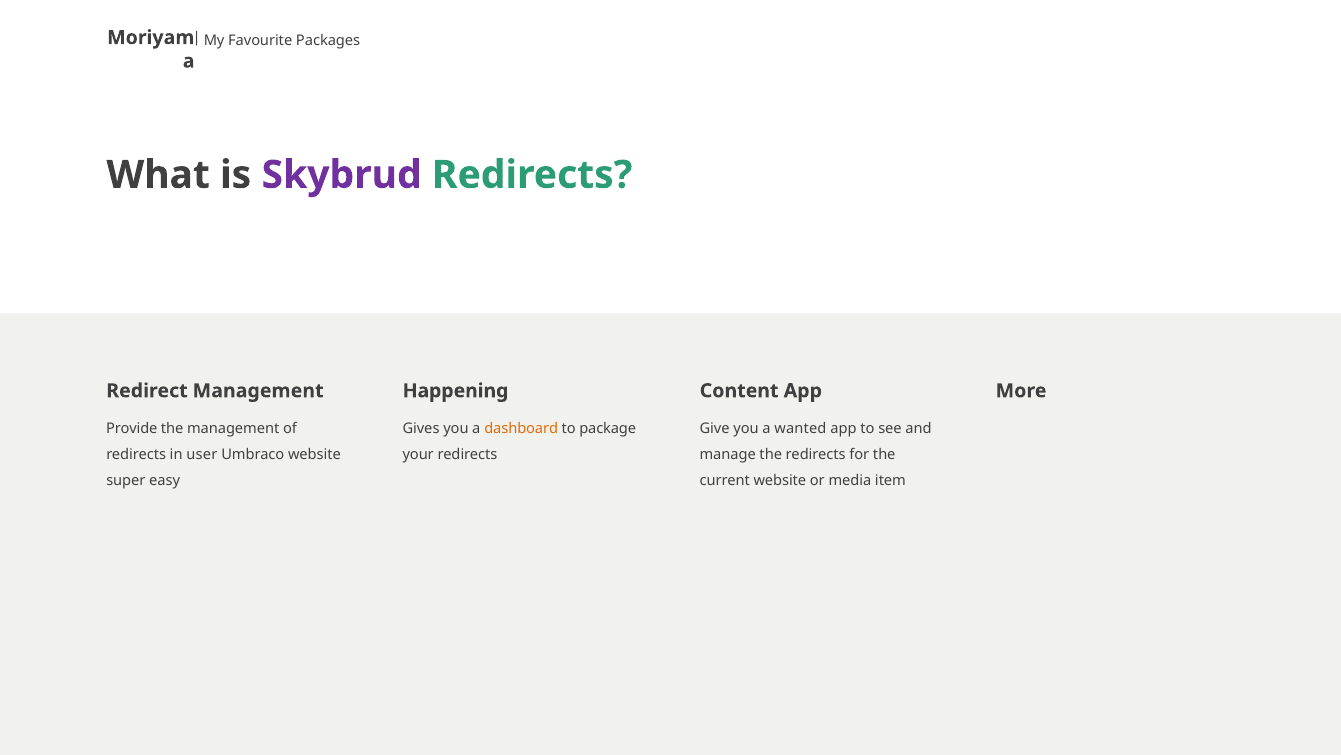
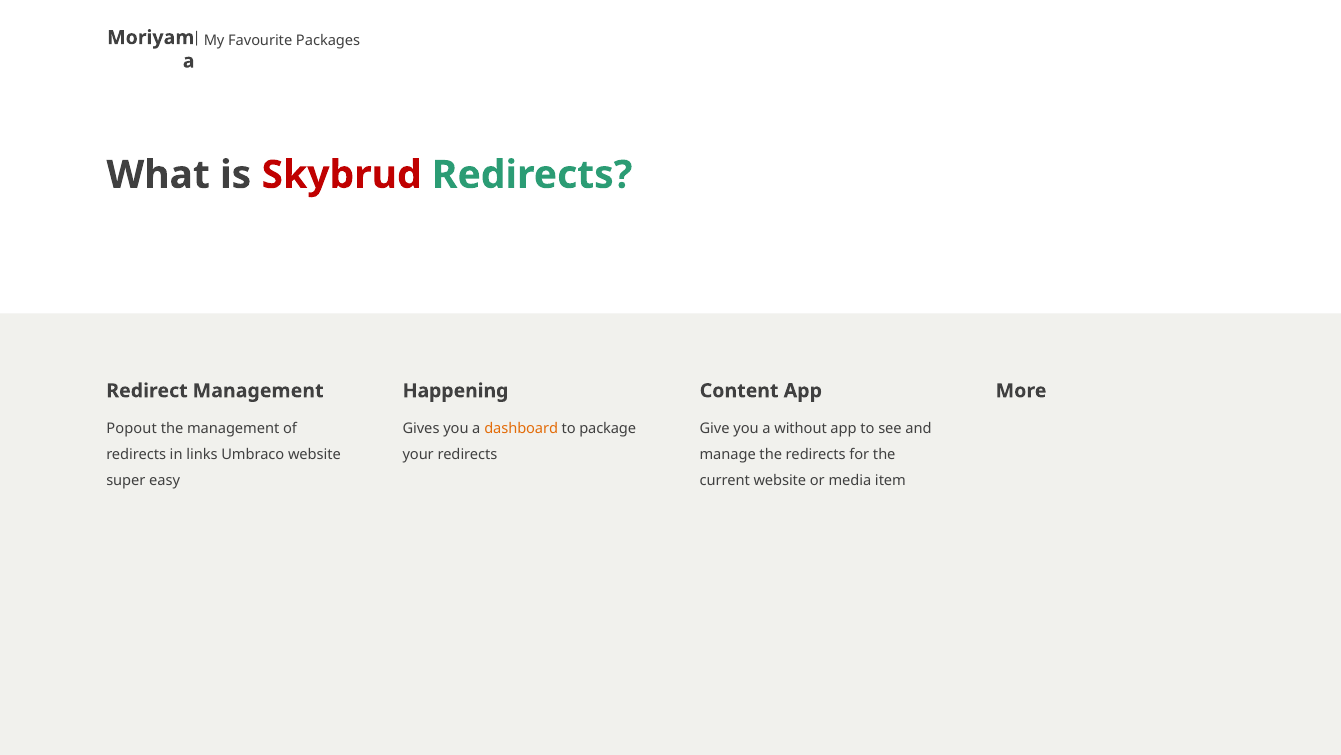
Skybrud colour: purple -> red
Provide: Provide -> Popout
wanted: wanted -> without
user: user -> links
